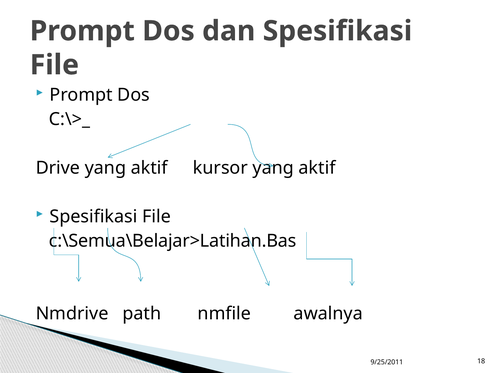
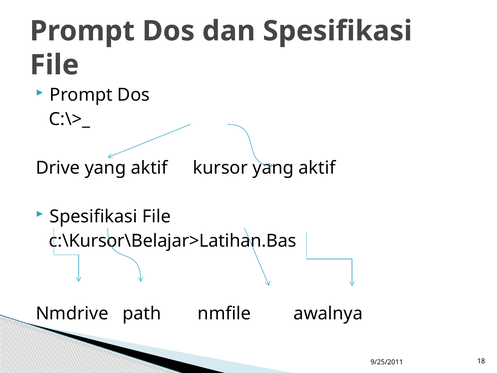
c:\Semua\Belajar>Latihan.Bas: c:\Semua\Belajar>Latihan.Bas -> c:\Kursor\Belajar>Latihan.Bas
